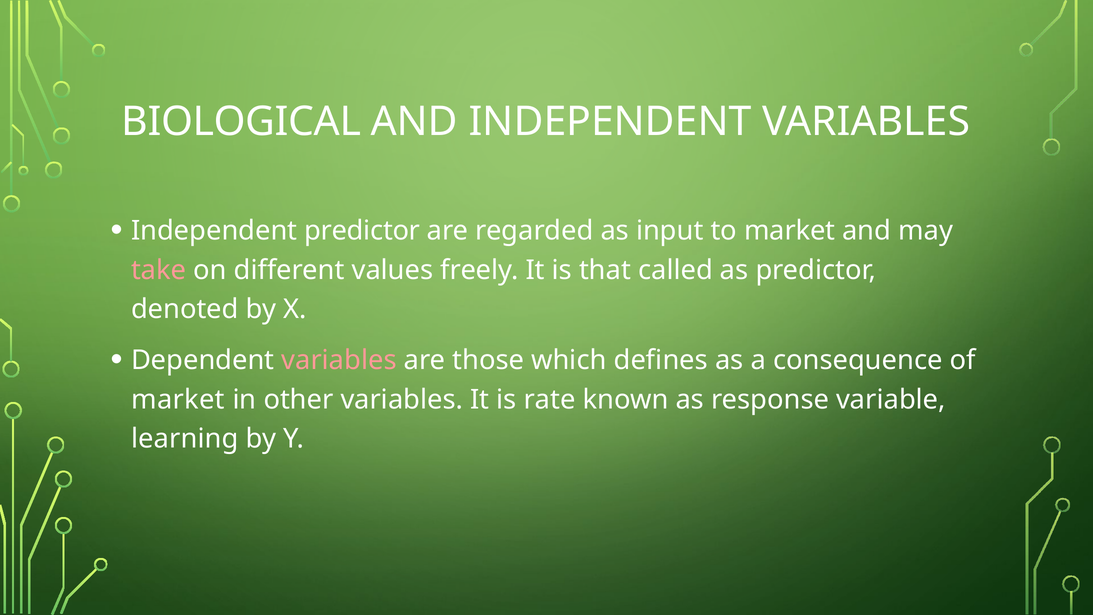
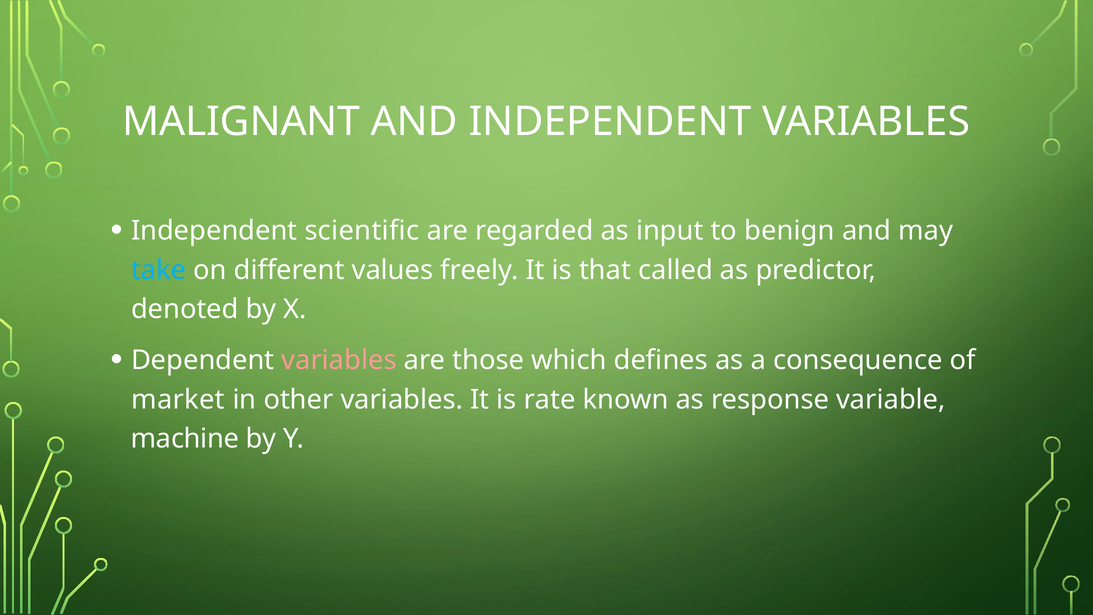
BIOLOGICAL: BIOLOGICAL -> MALIGNANT
Independent predictor: predictor -> scientific
to market: market -> benign
take colour: pink -> light blue
learning: learning -> machine
